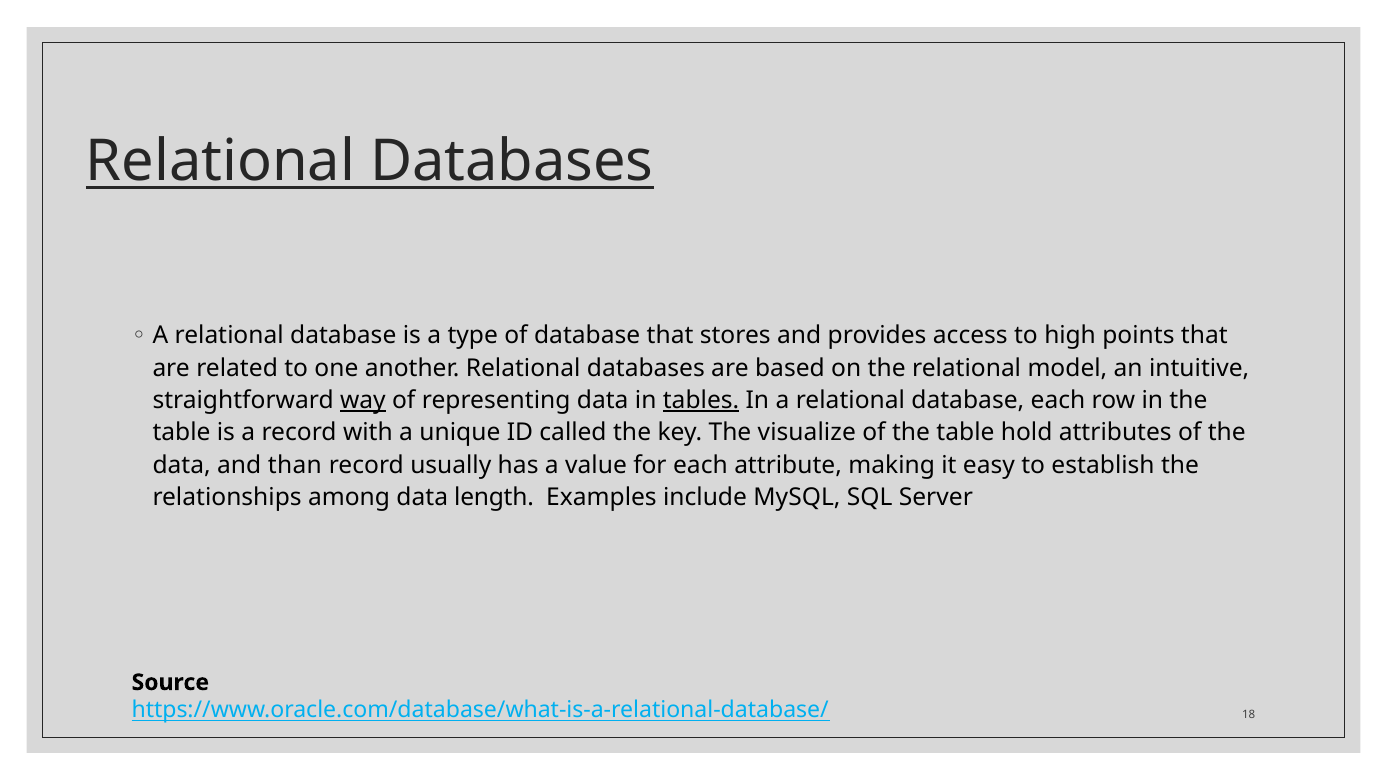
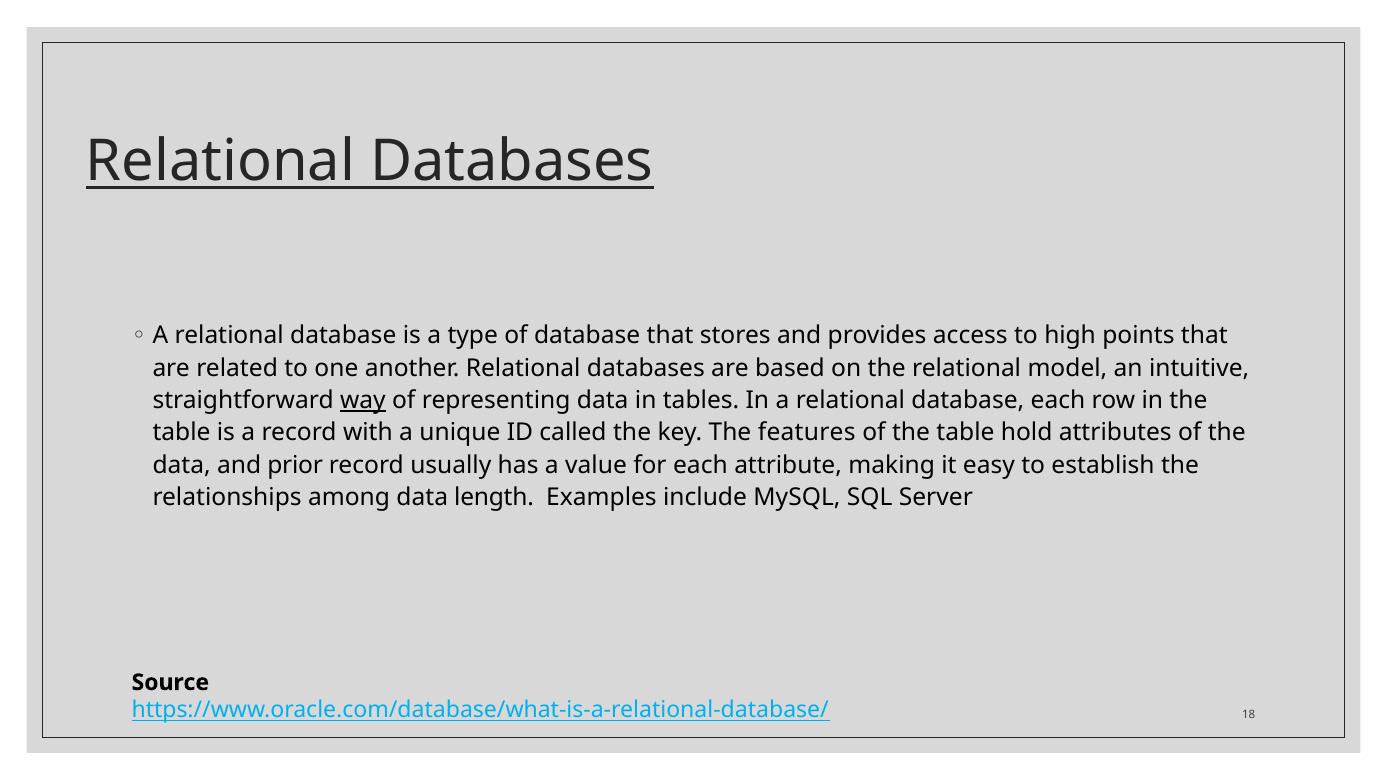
tables underline: present -> none
visualize: visualize -> features
than: than -> prior
